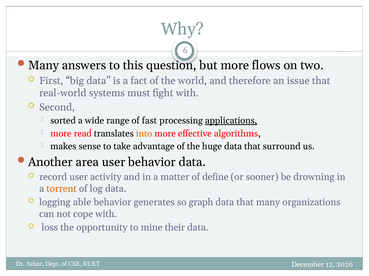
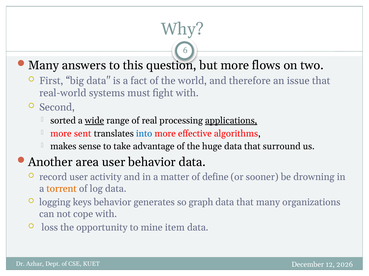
wide underline: none -> present
fast: fast -> real
read: read -> sent
into colour: orange -> blue
able: able -> keys
their: their -> item
